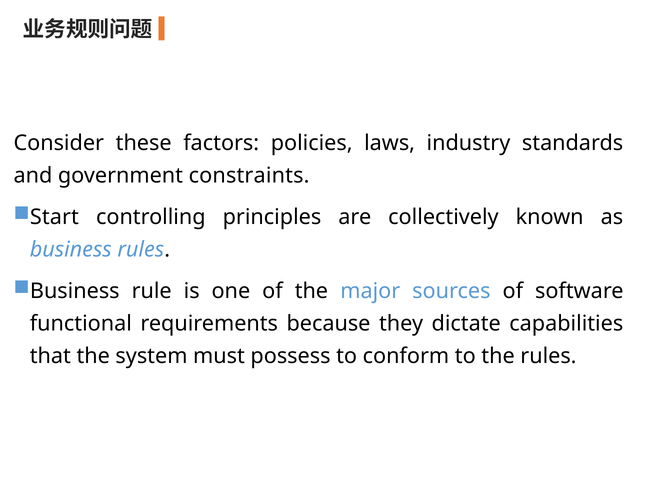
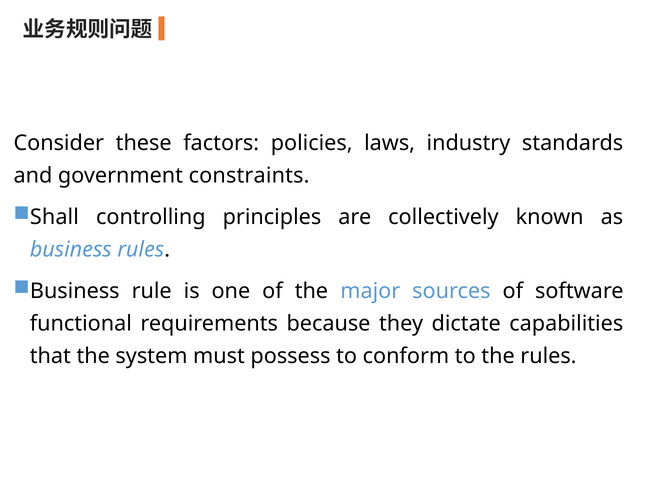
Start: Start -> Shall
